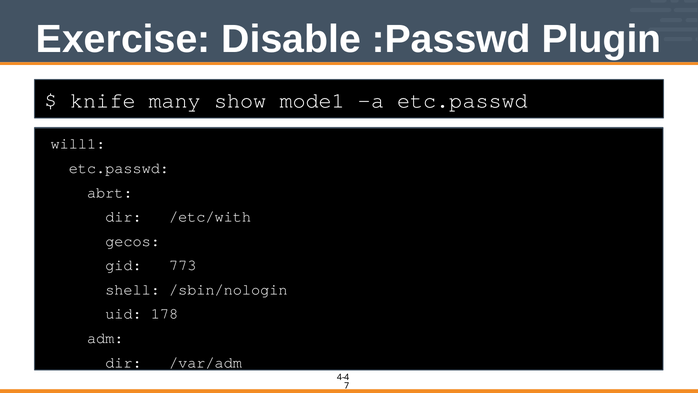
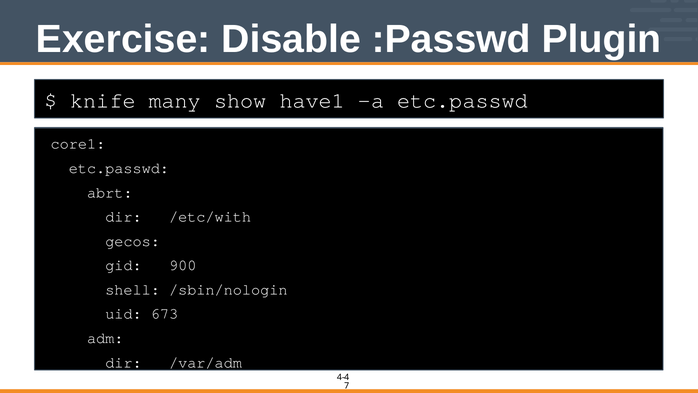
mode1: mode1 -> have1
will1: will1 -> core1
773: 773 -> 900
178: 178 -> 673
